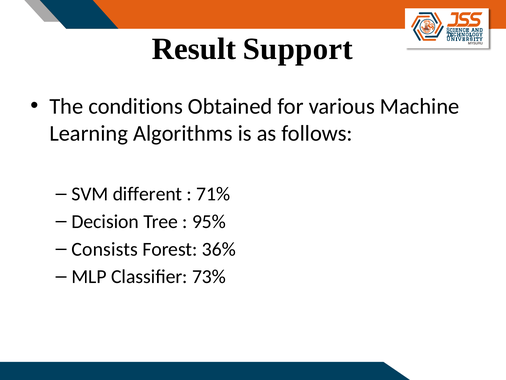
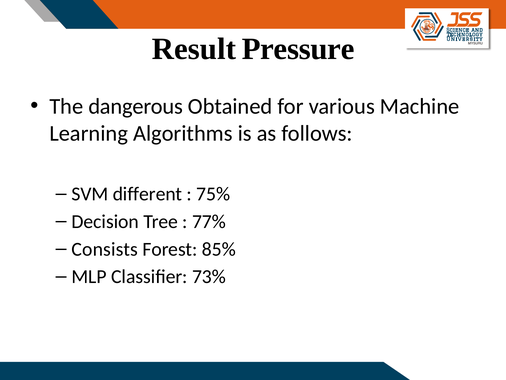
Support: Support -> Pressure
conditions: conditions -> dangerous
71%: 71% -> 75%
95%: 95% -> 77%
36%: 36% -> 85%
